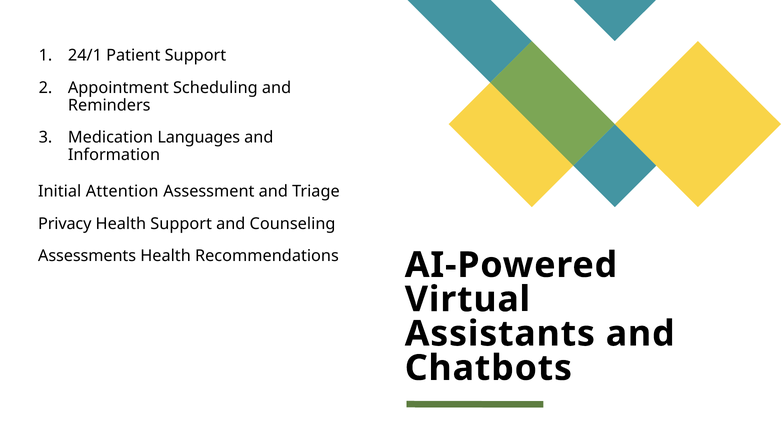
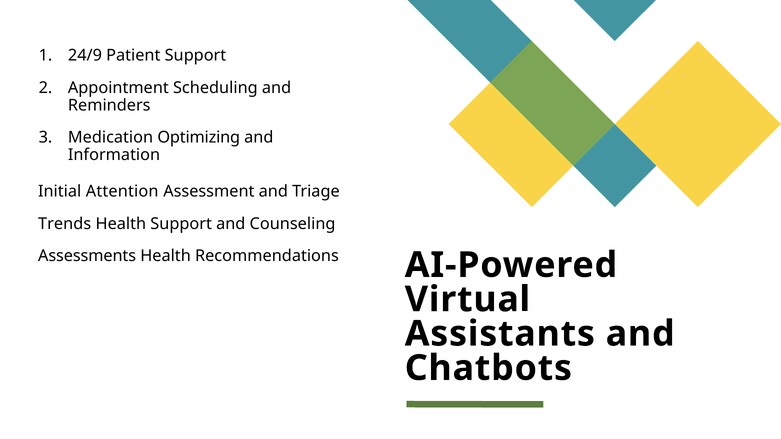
24/1: 24/1 -> 24/9
Languages: Languages -> Optimizing
Privacy: Privacy -> Trends
